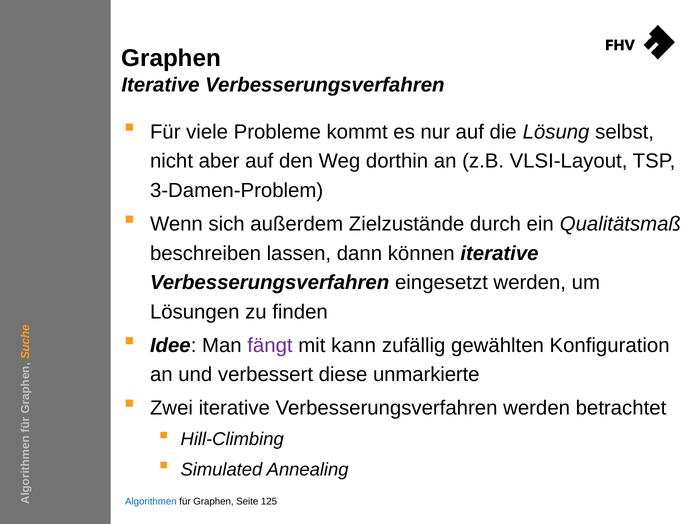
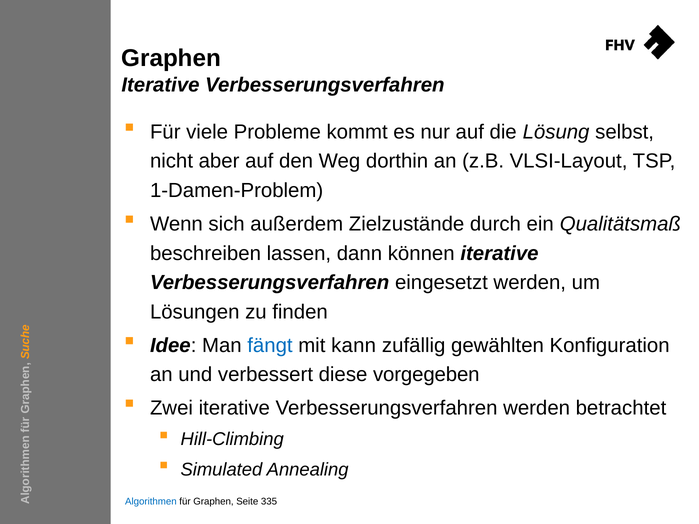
3-Damen-Problem: 3-Damen-Problem -> 1-Damen-Problem
fängt colour: purple -> blue
unmarkierte: unmarkierte -> vorgegeben
125: 125 -> 335
